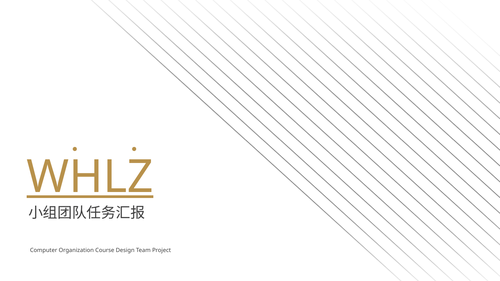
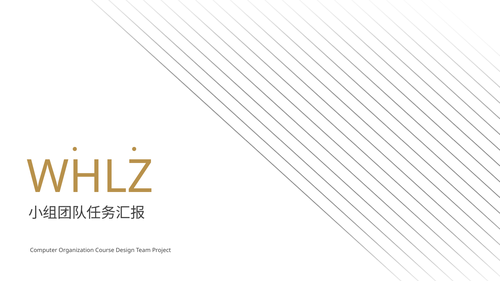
WHLZ underline: present -> none
